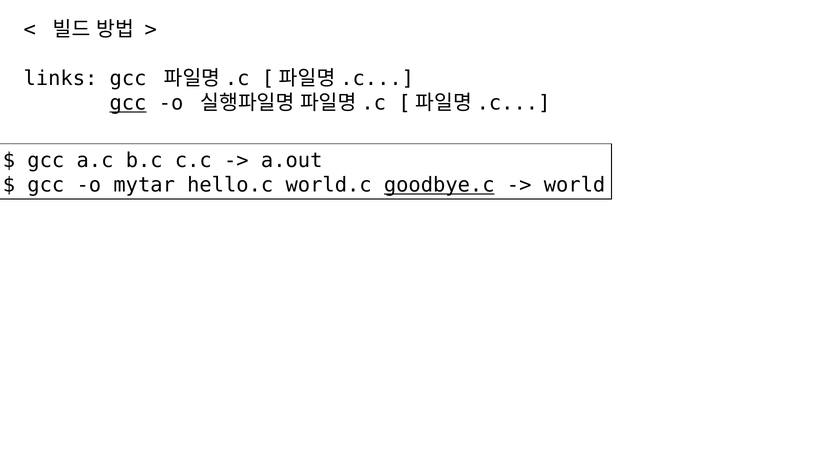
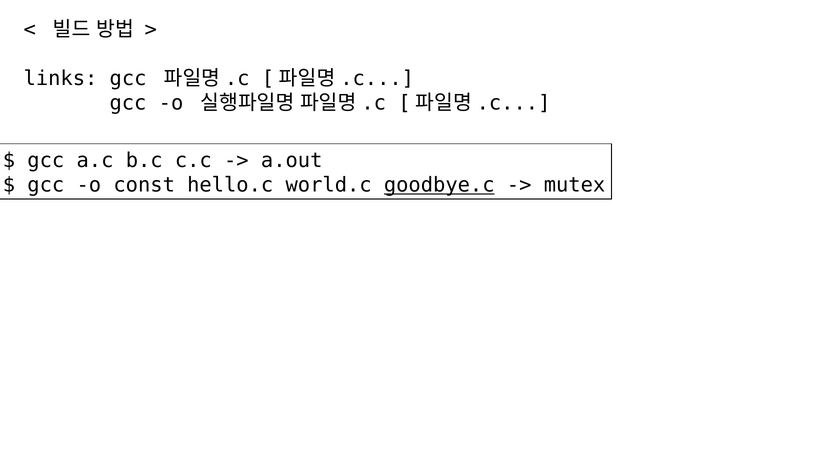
gcc at (128, 103) underline: present -> none
mytar: mytar -> const
world: world -> mutex
